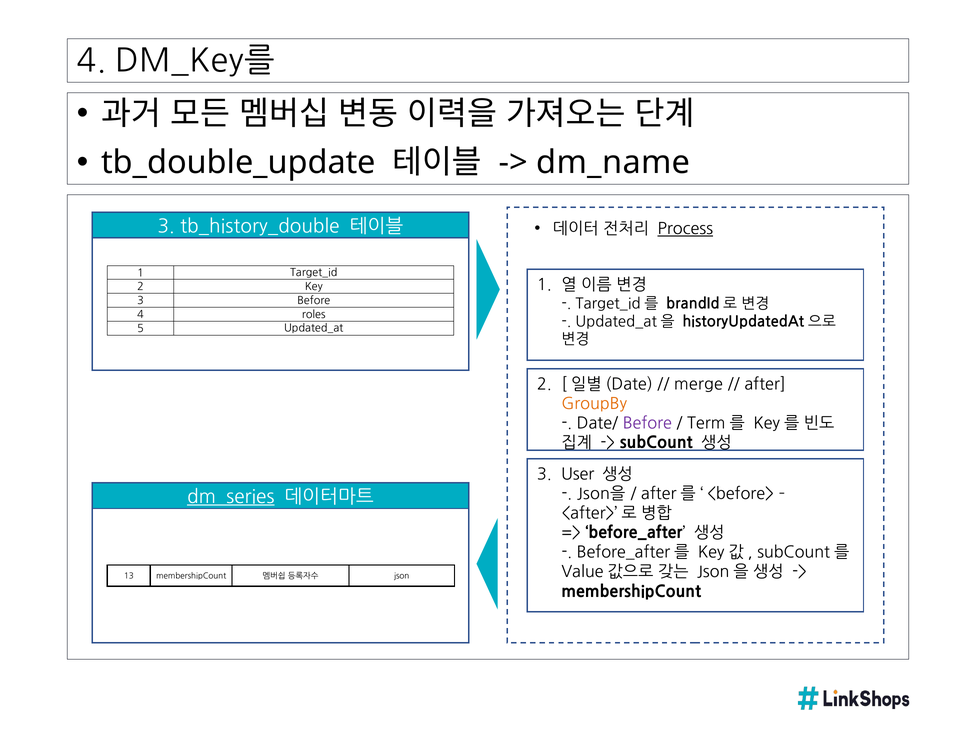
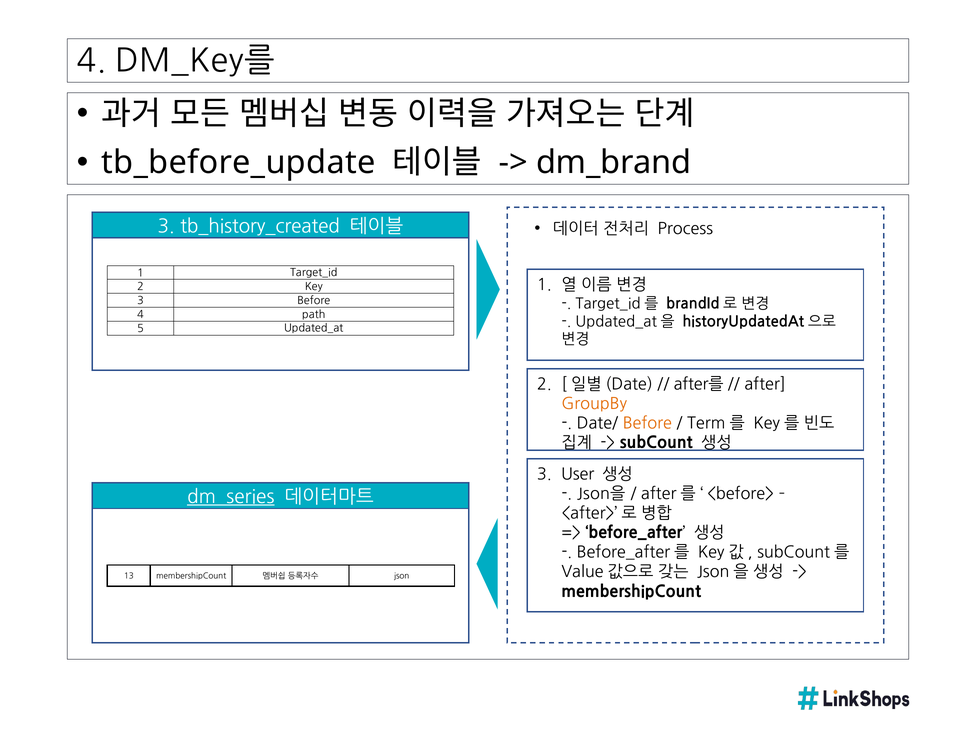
tb_double_update: tb_double_update -> tb_before_update
dm_name: dm_name -> dm_brand
tb_history_double: tb_history_double -> tb_history_created
Process underline: present -> none
roles: roles -> path
merge at (698, 384): merge -> after를
Before at (647, 423) colour: purple -> orange
